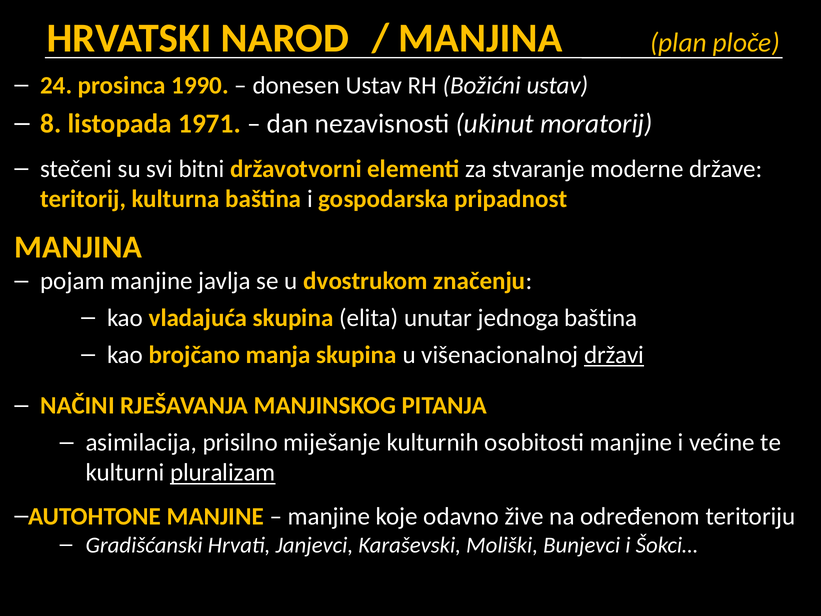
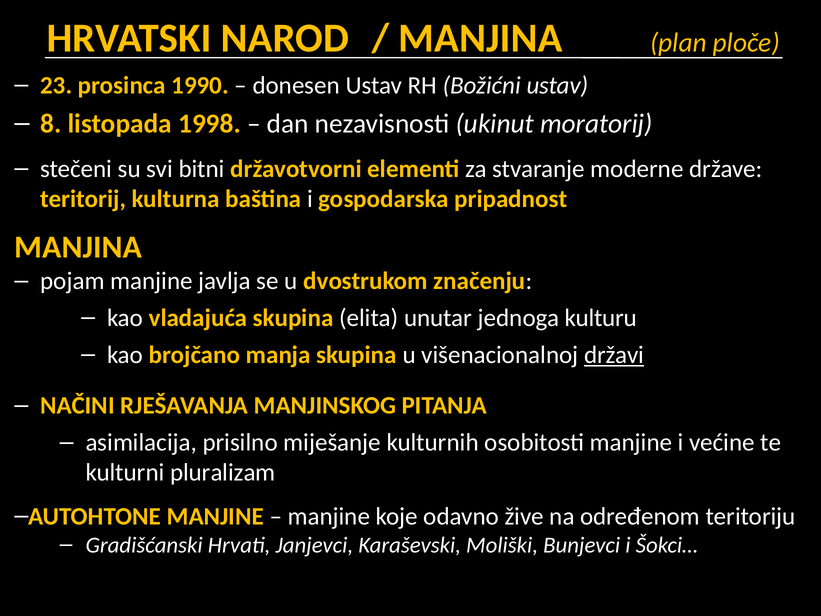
24: 24 -> 23
1971: 1971 -> 1998
jednoga baština: baština -> kulturu
pluralizam underline: present -> none
